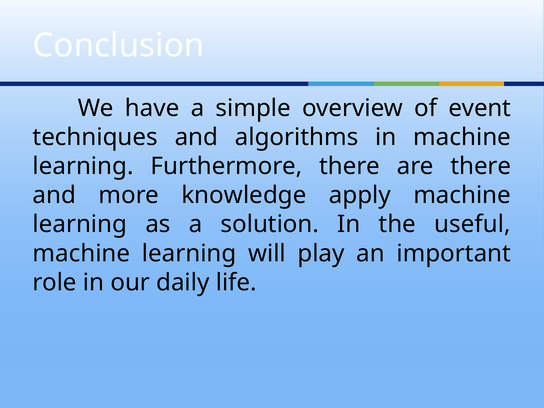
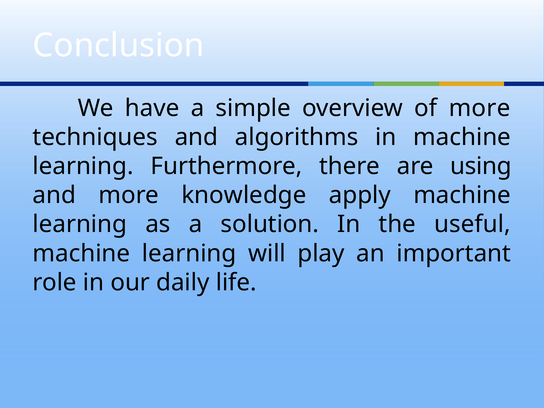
of event: event -> more
are there: there -> using
